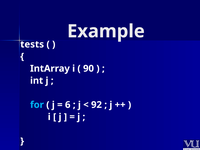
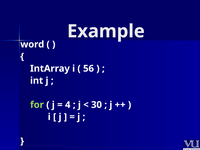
tests: tests -> word
90: 90 -> 56
for colour: light blue -> light green
6: 6 -> 4
92: 92 -> 30
